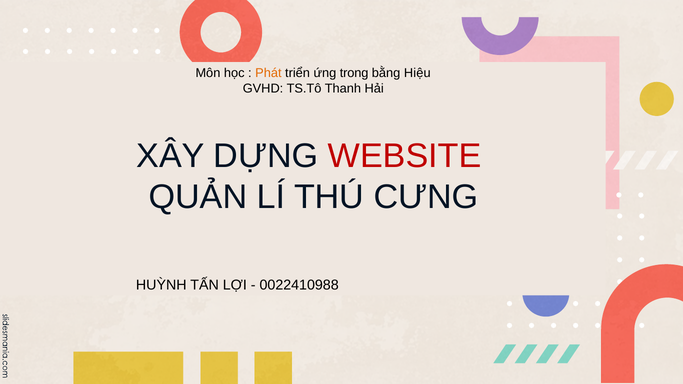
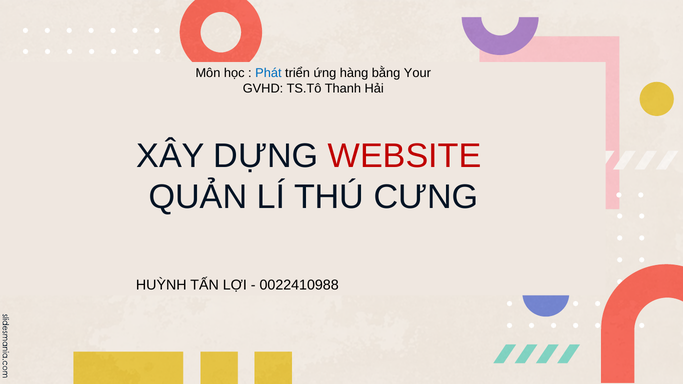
Phát colour: orange -> blue
trong: trong -> hàng
Hiệu: Hiệu -> Your
